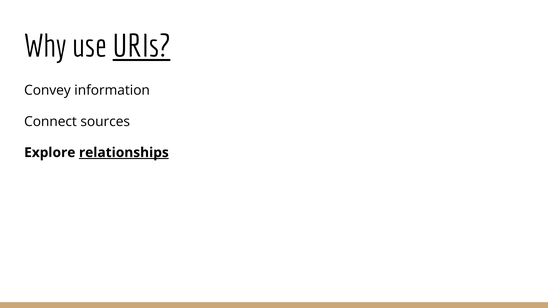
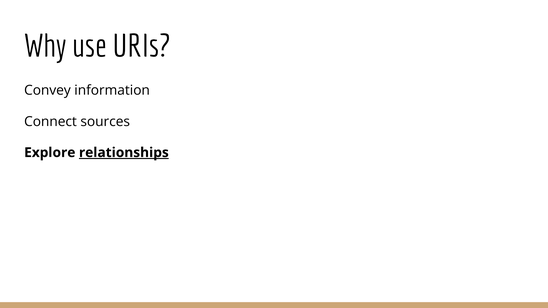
URIs underline: present -> none
